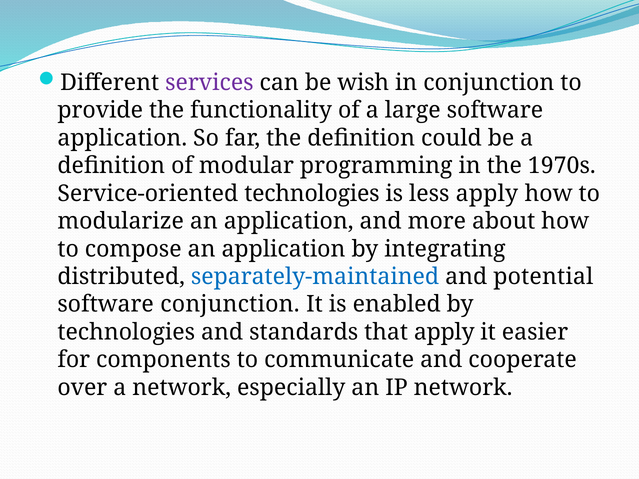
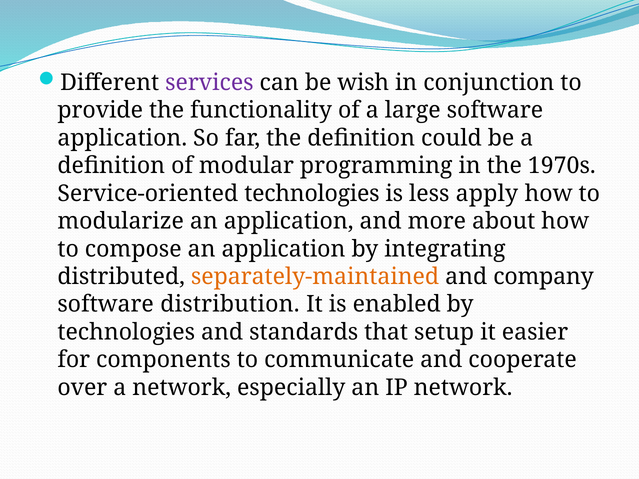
separately-maintained colour: blue -> orange
potential: potential -> company
software conjunction: conjunction -> distribution
that apply: apply -> setup
